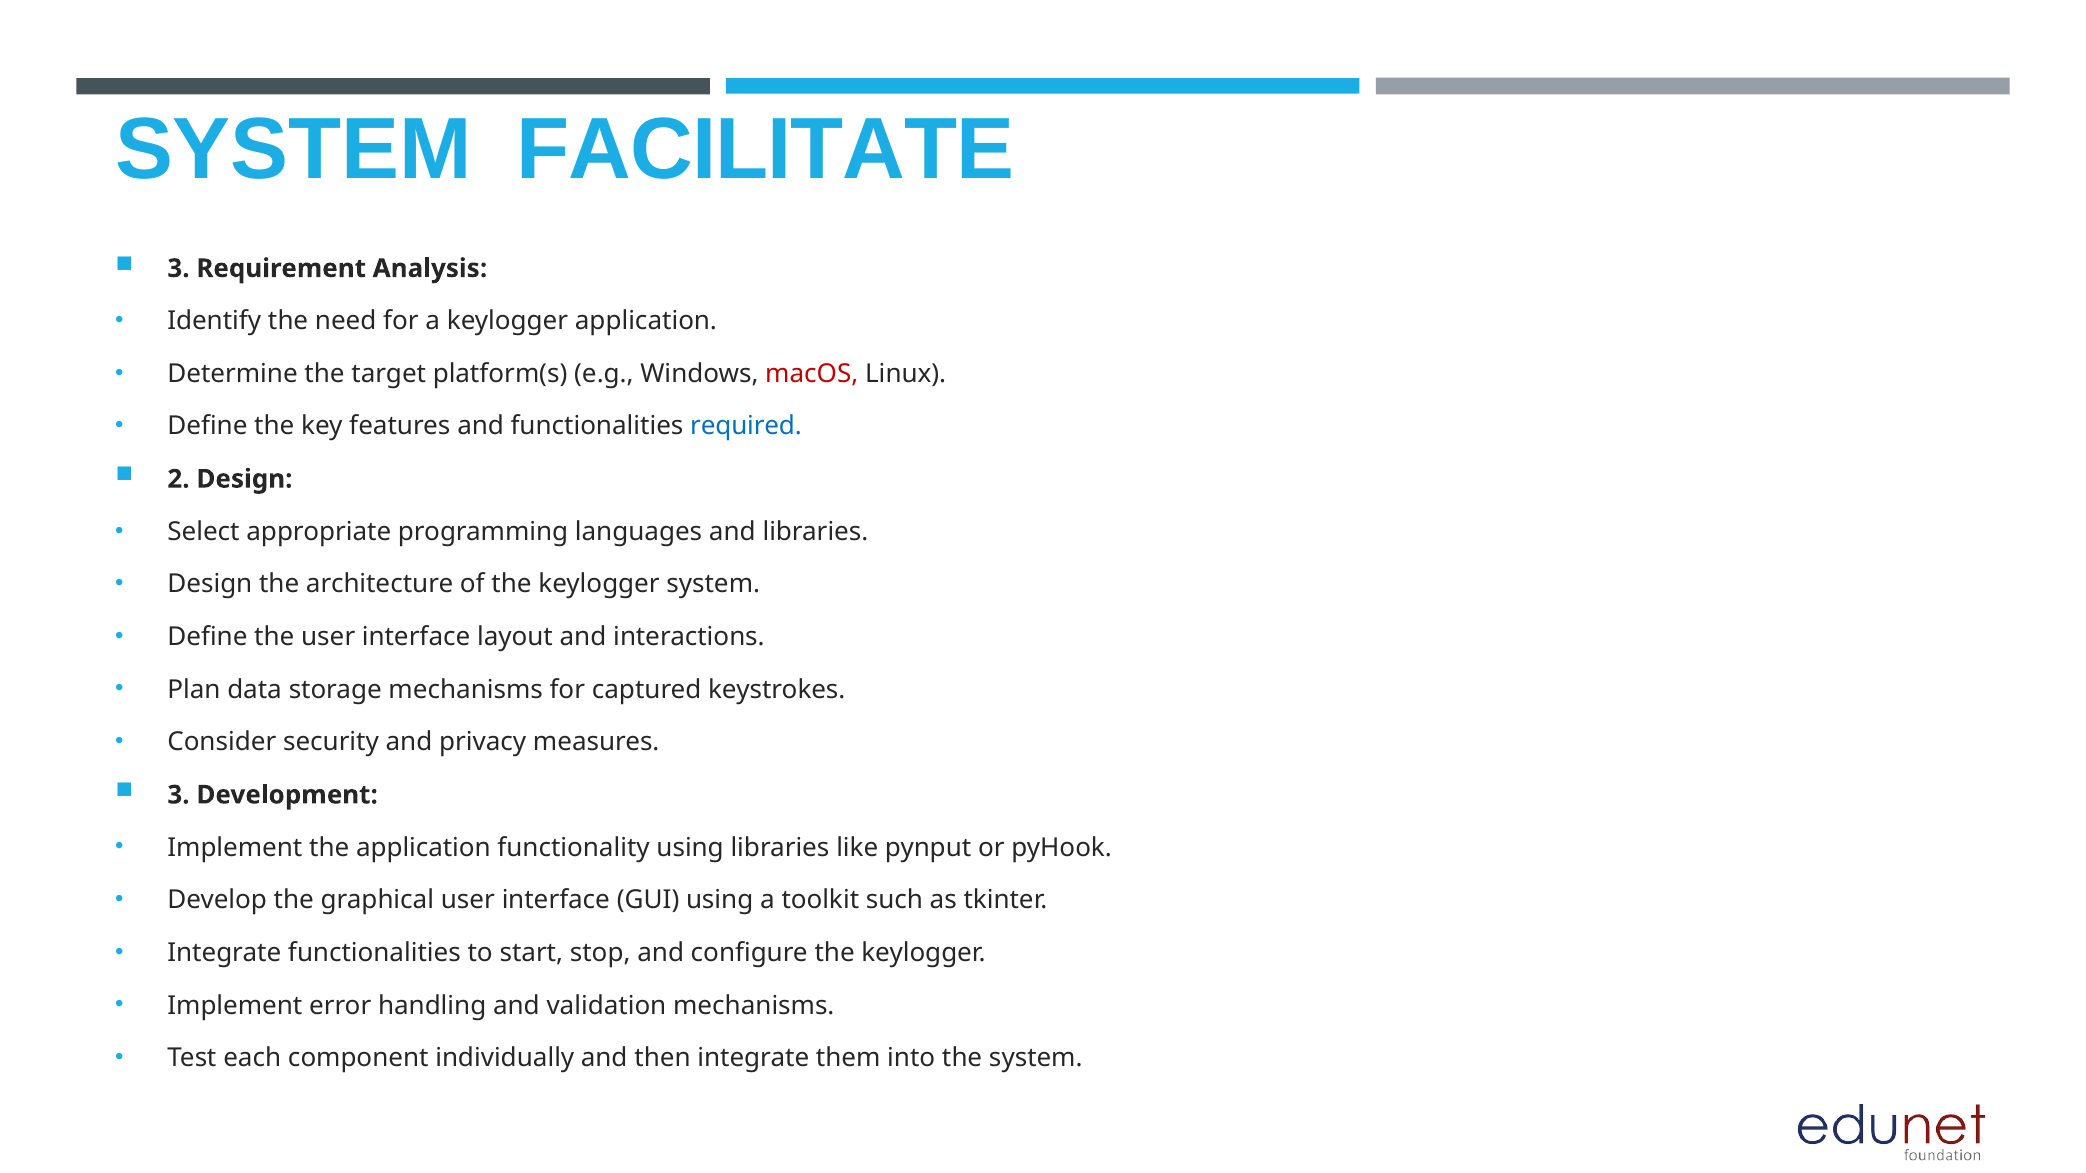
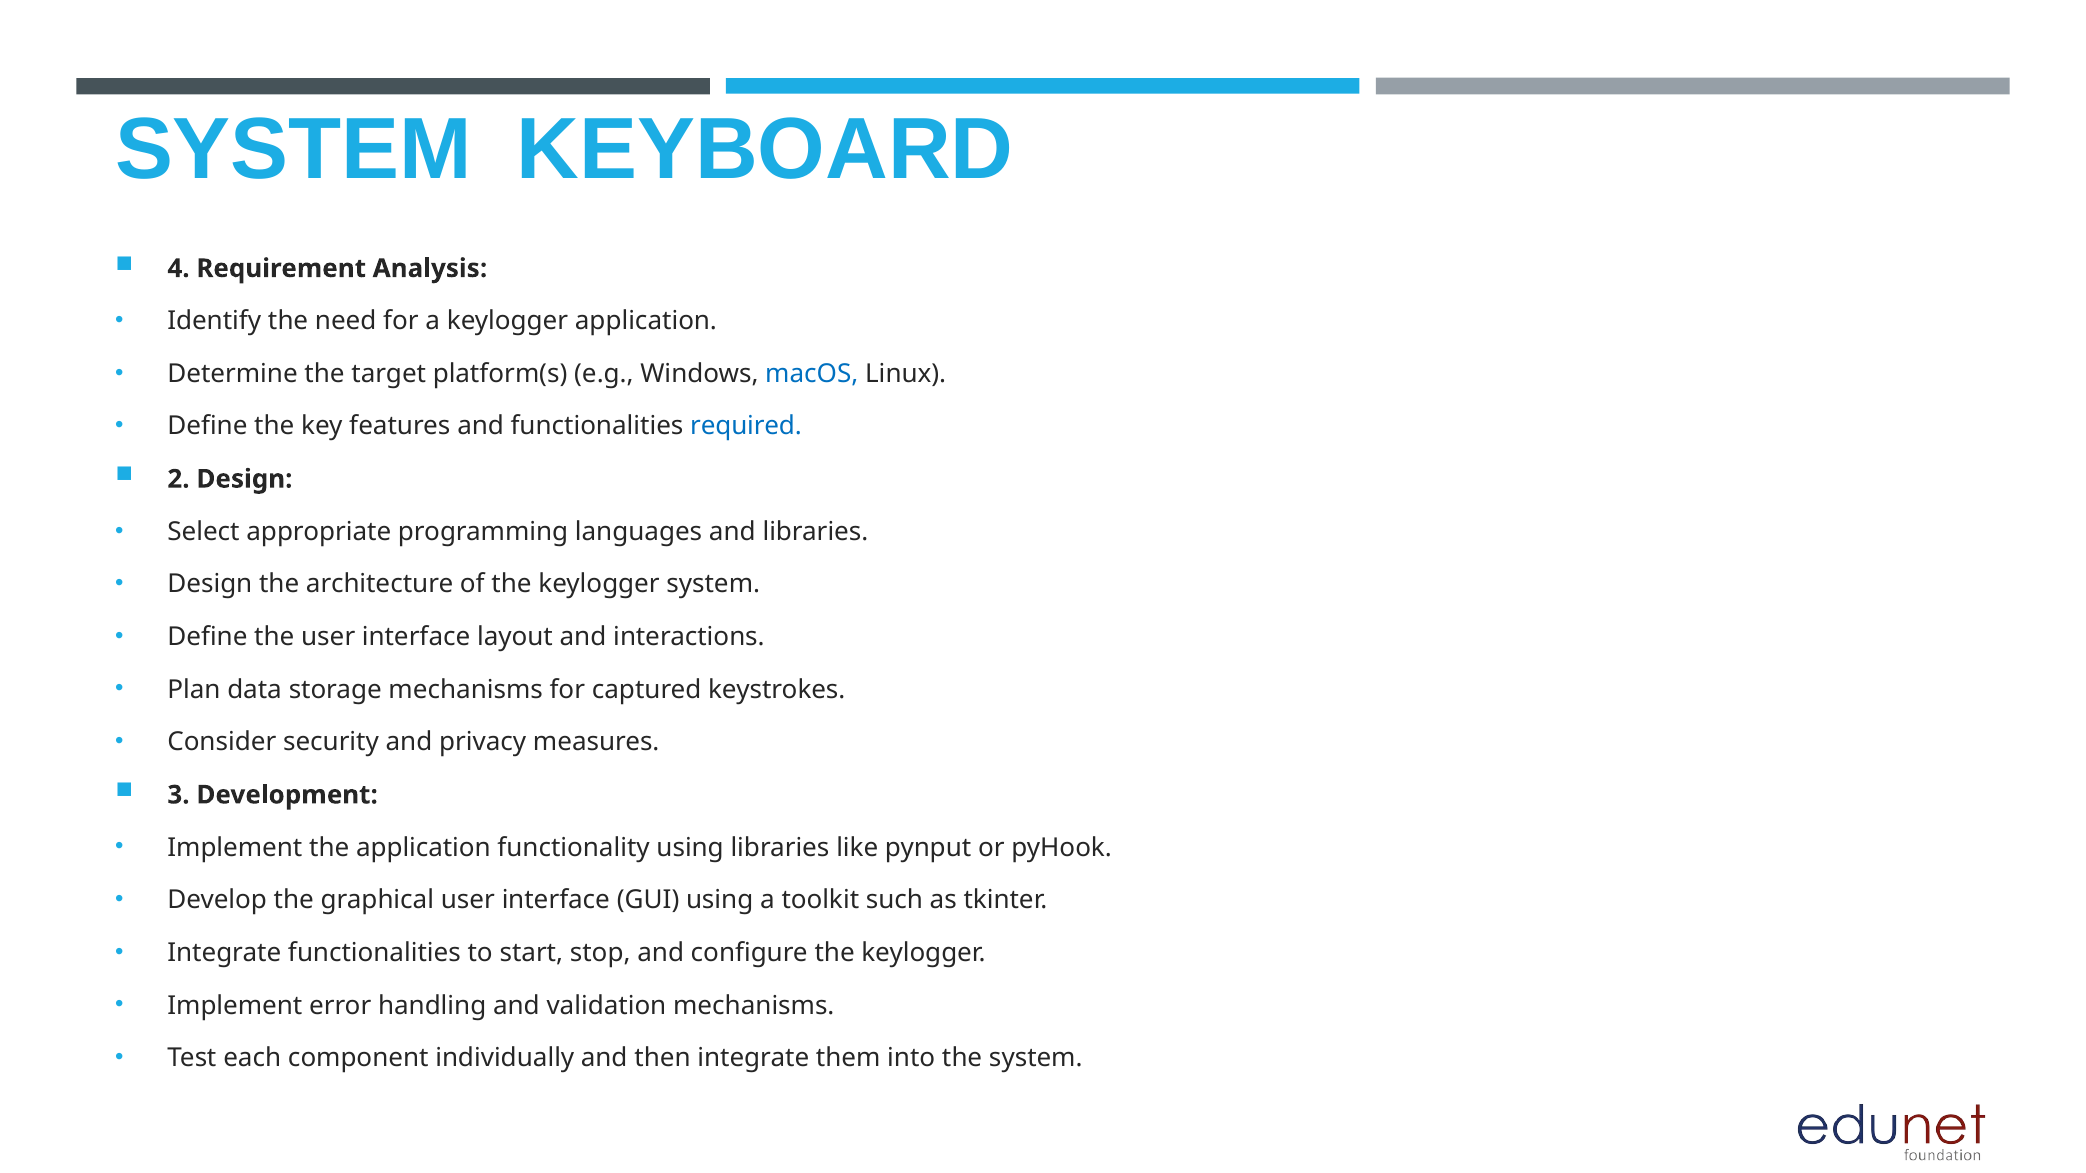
FACILITATE: FACILITATE -> KEYBOARD
3 at (179, 269): 3 -> 4
macOS colour: red -> blue
